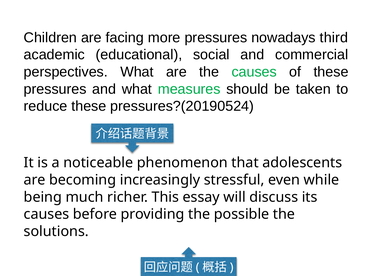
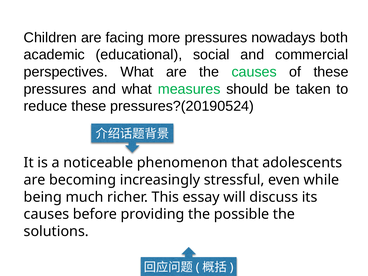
third: third -> both
